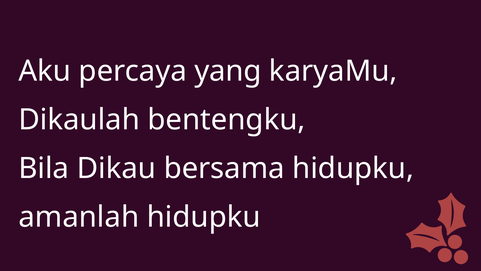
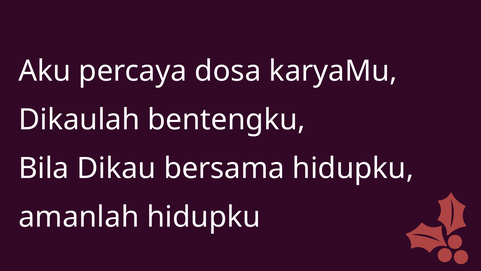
yang: yang -> dosa
